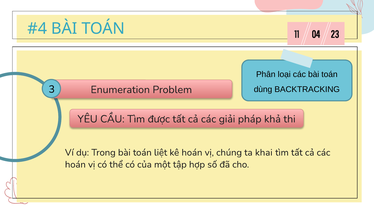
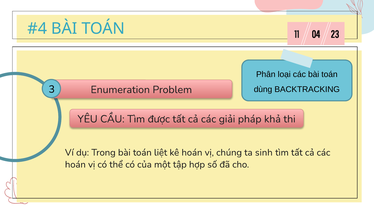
khai: khai -> sinh
